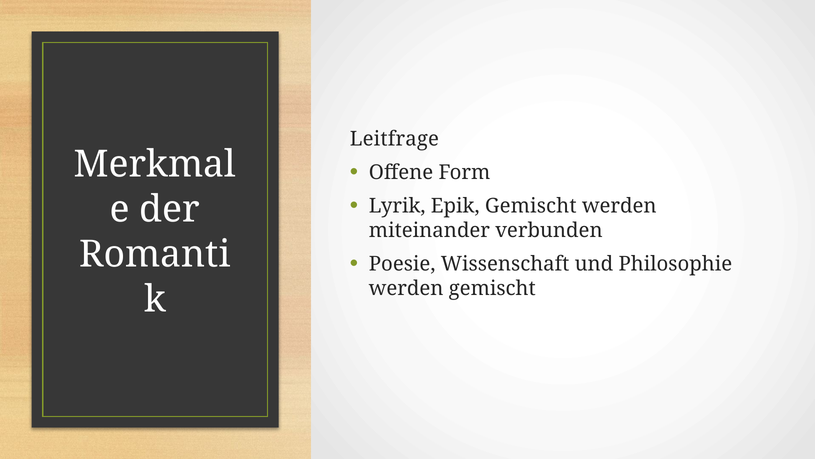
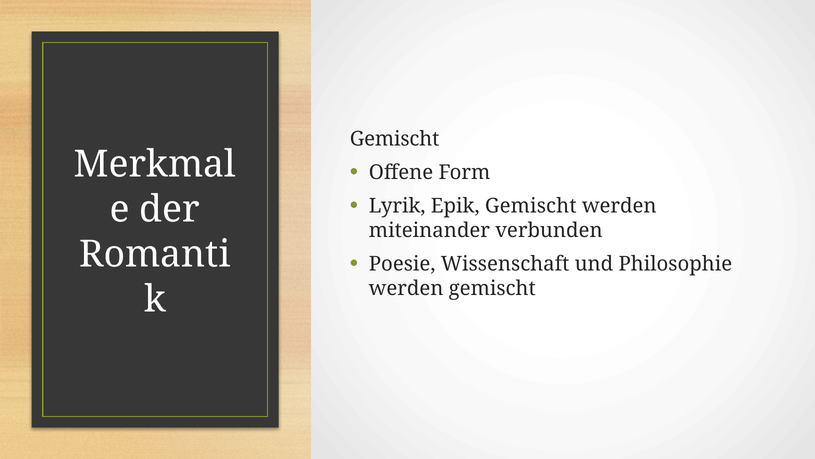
Leitfrage at (394, 139): Leitfrage -> Gemischt
